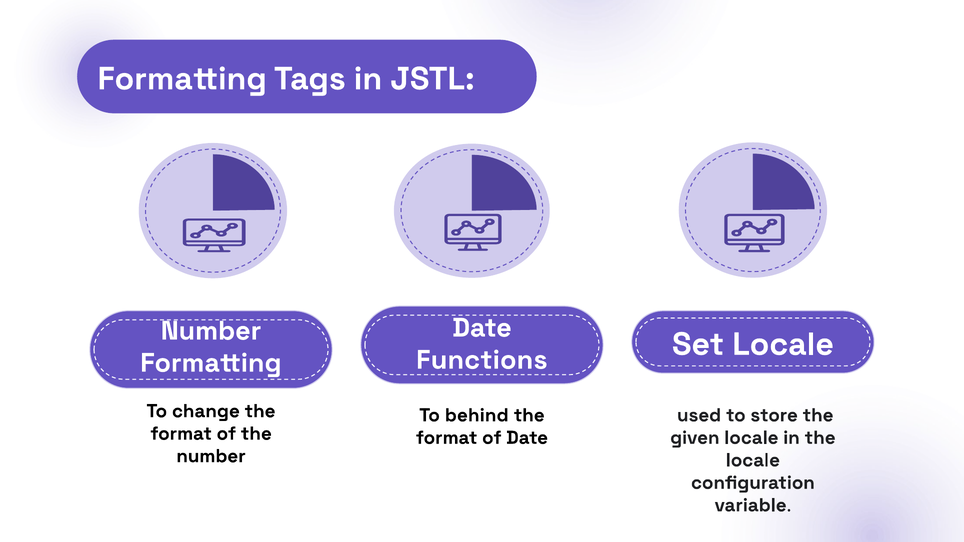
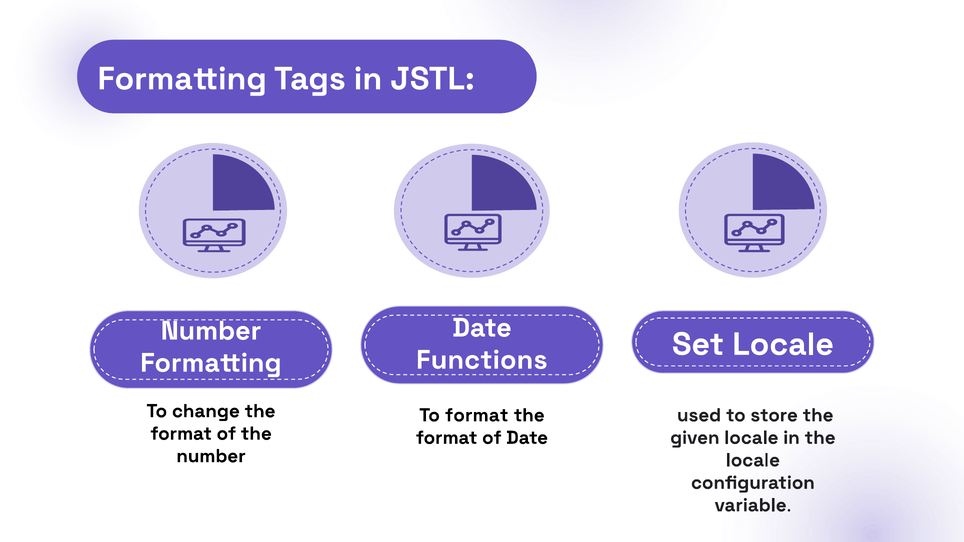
To behind: behind -> format
